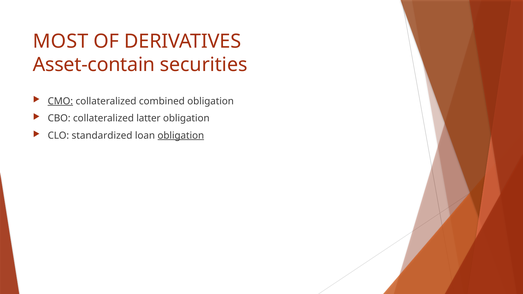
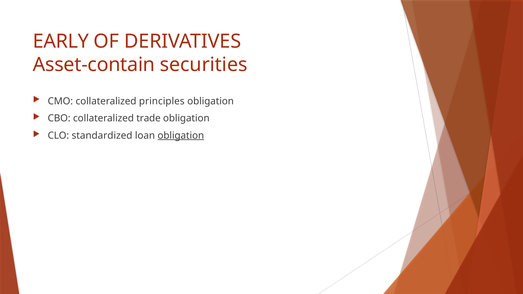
MOST: MOST -> EARLY
CMO underline: present -> none
combined: combined -> principles
latter: latter -> trade
